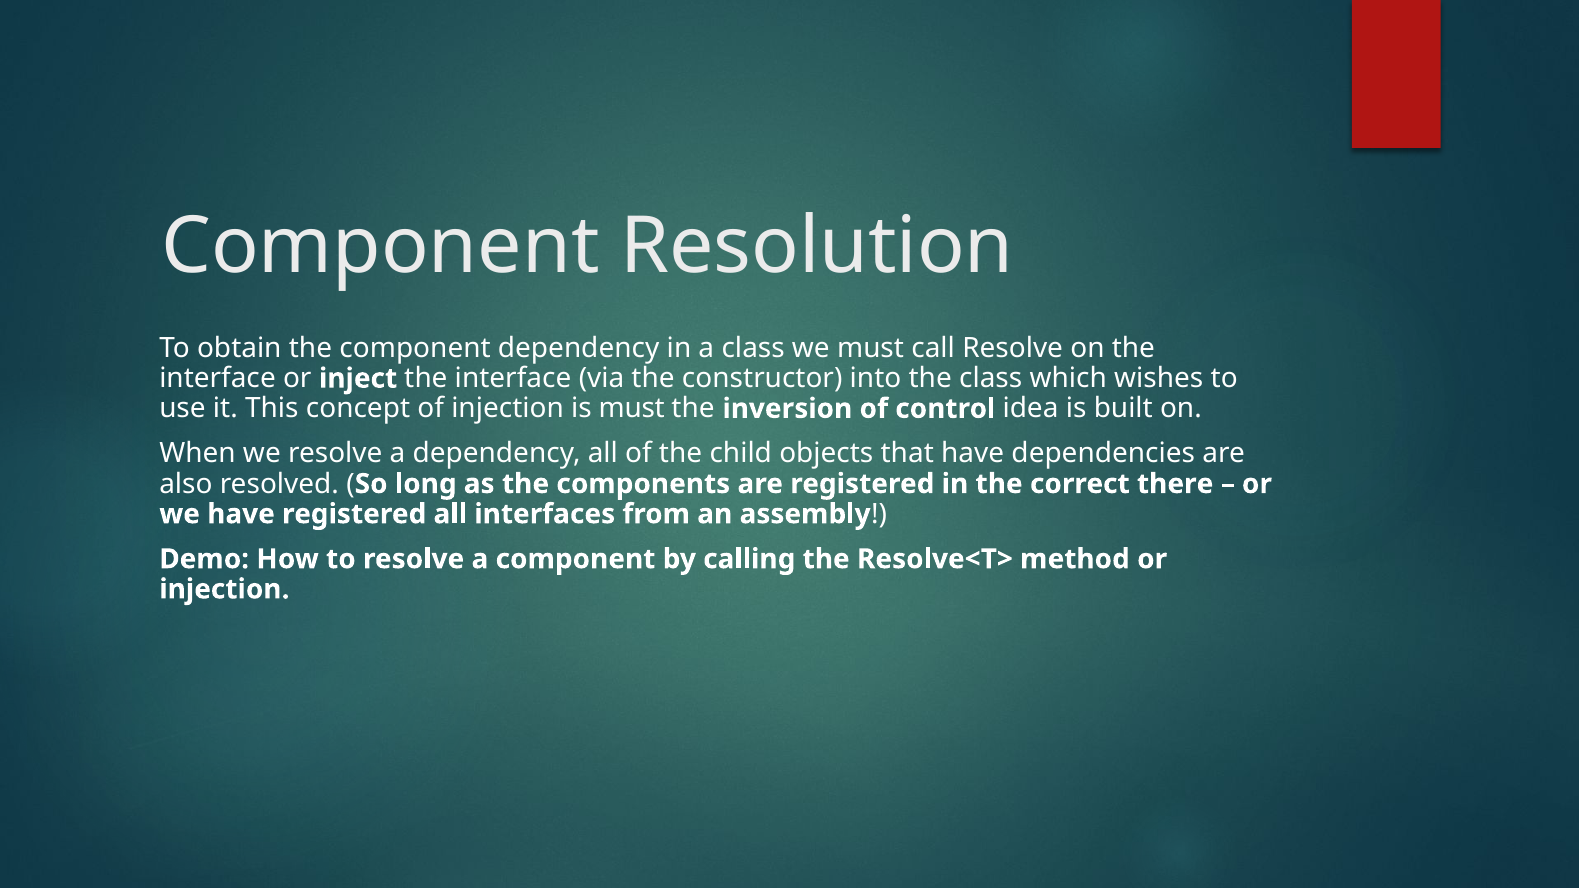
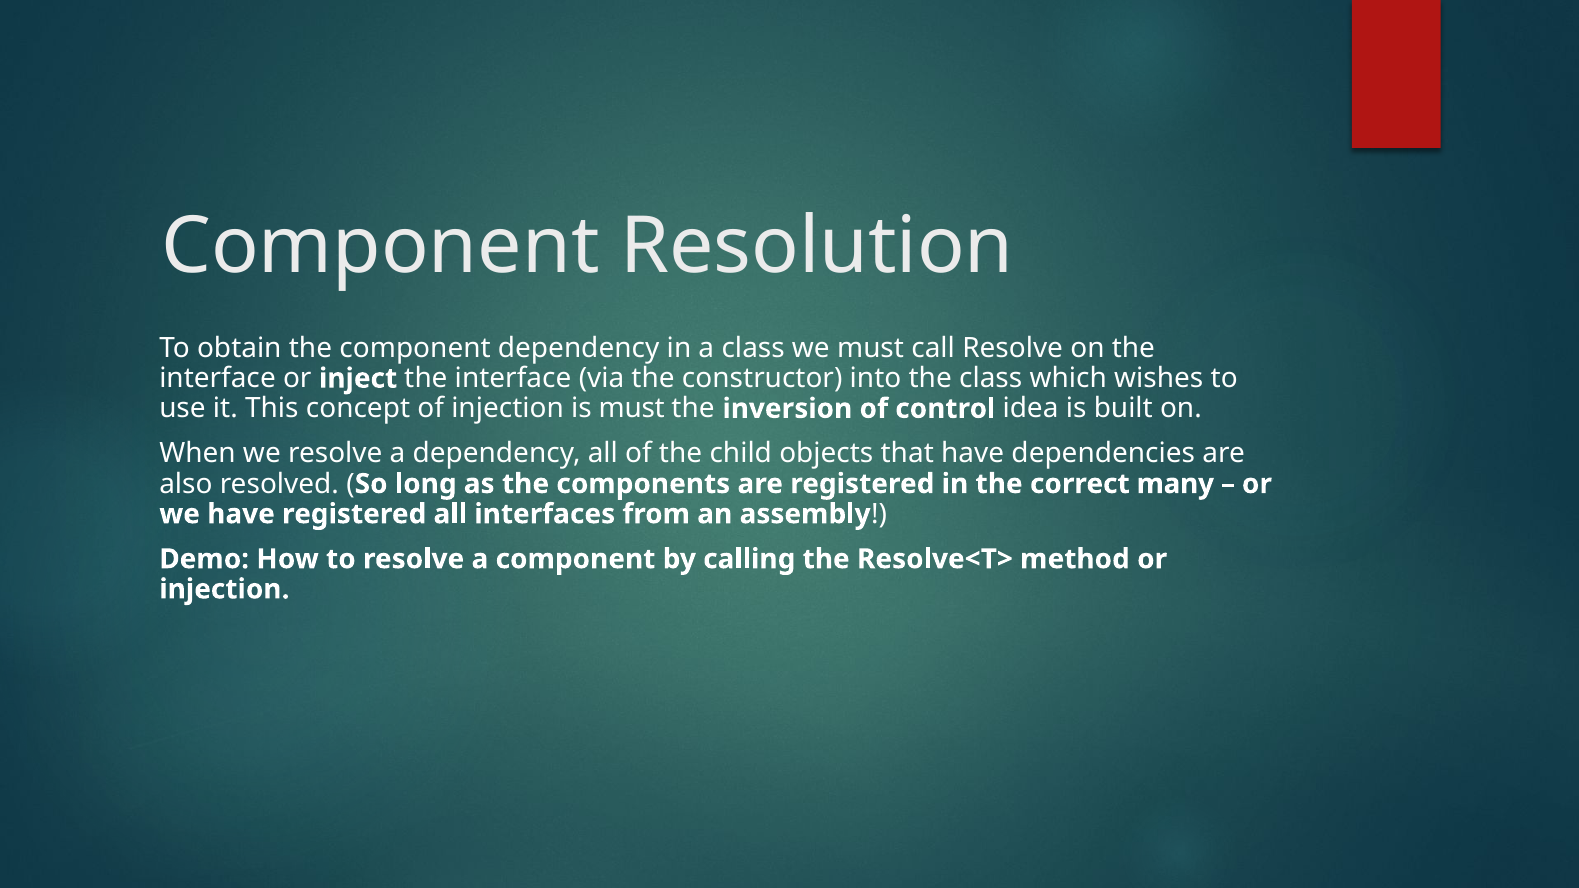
there: there -> many
